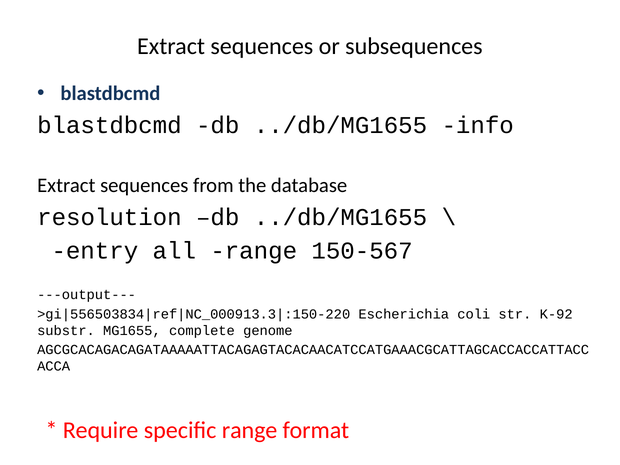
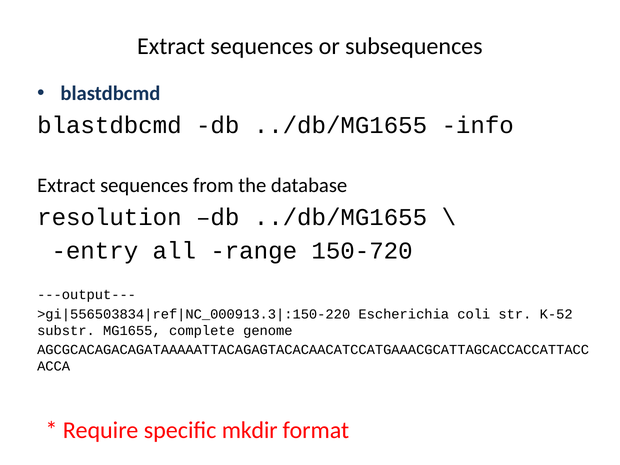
150-567: 150-567 -> 150-720
K-92: K-92 -> K-52
specific range: range -> mkdir
